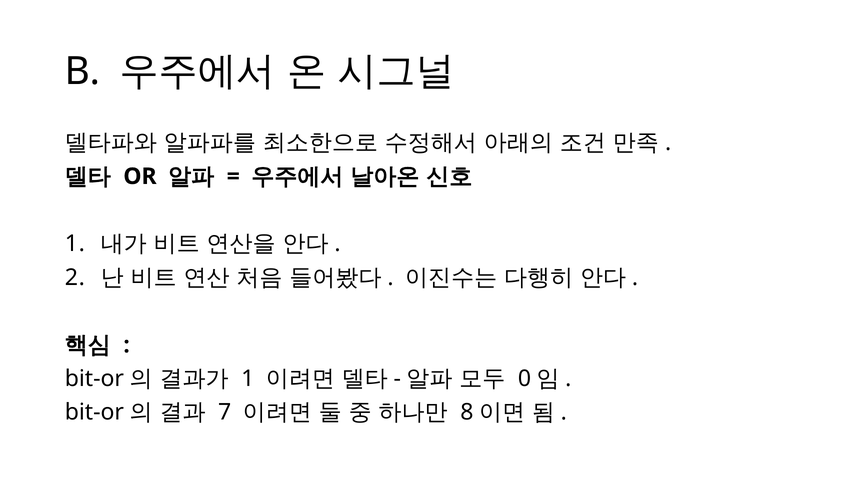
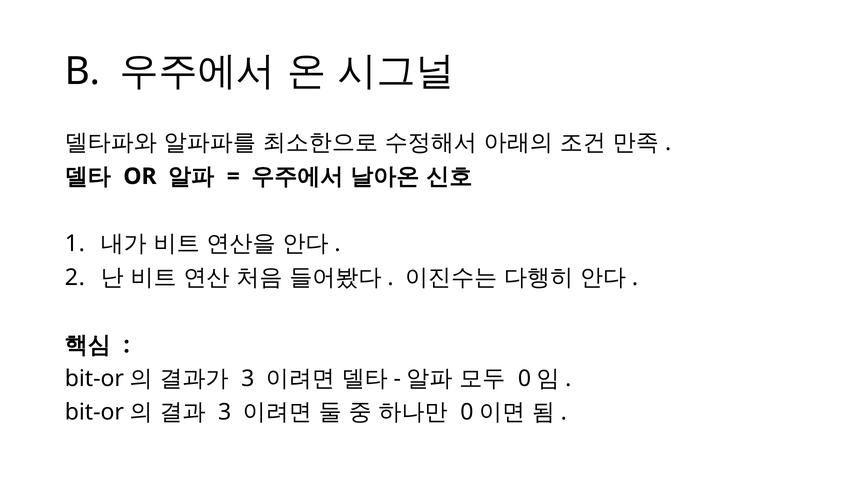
1 at (248, 379): 1 -> 3
7 at (225, 412): 7 -> 3
8 at (467, 412): 8 -> 0
